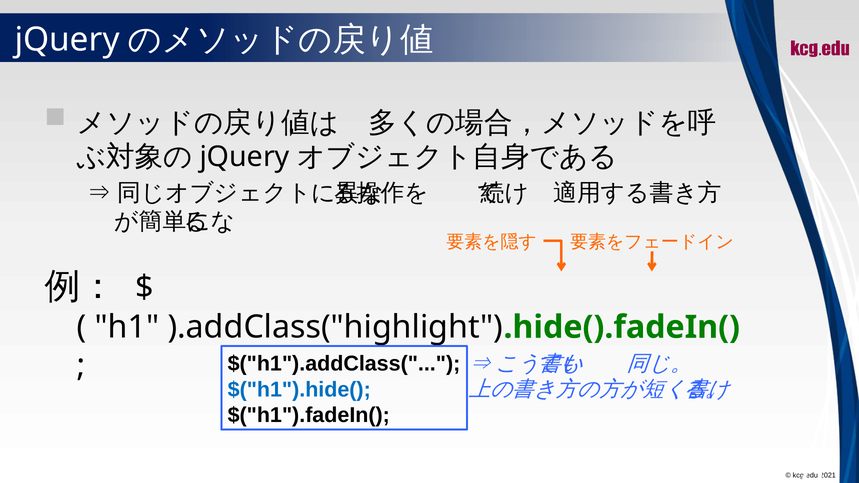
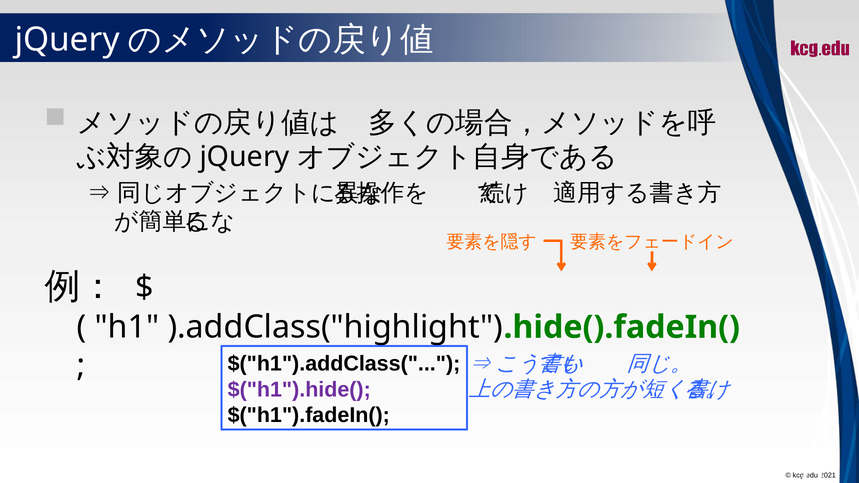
$("h1").hide( colour: blue -> purple
